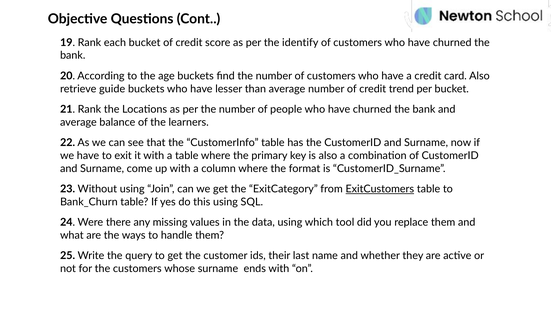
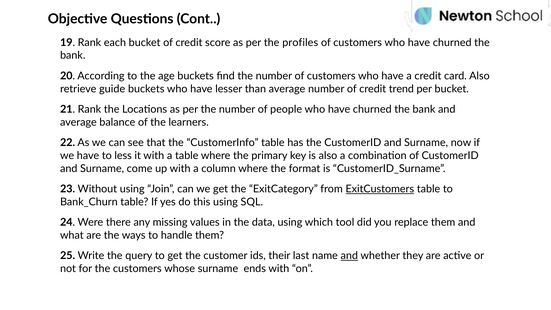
identify: identify -> profiles
exit: exit -> less
and at (349, 256) underline: none -> present
